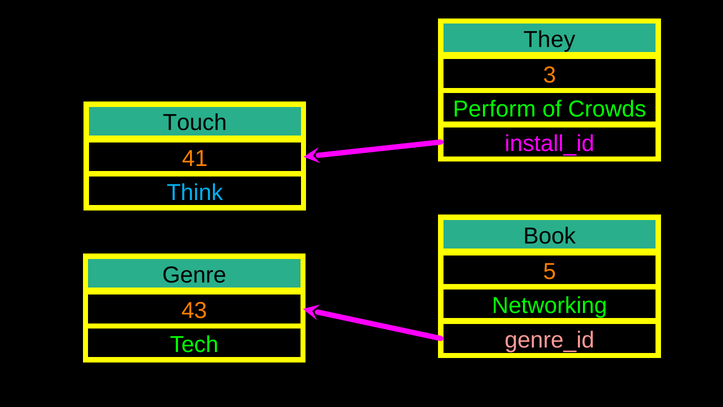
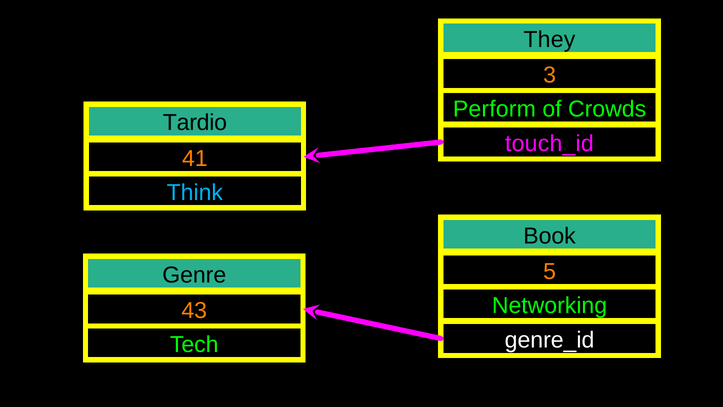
Touch: Touch -> Tardio
install_id: install_id -> touch_id
genre_id colour: pink -> white
